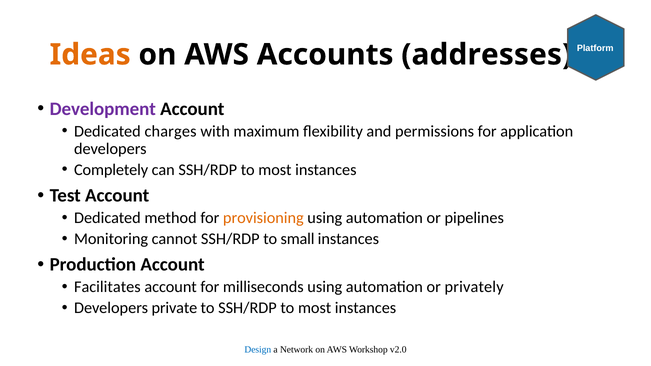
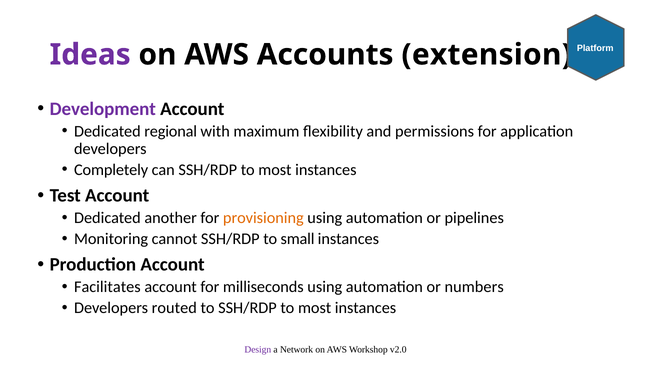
Ideas colour: orange -> purple
addresses: addresses -> extension
charges: charges -> regional
method: method -> another
privately: privately -> numbers
private: private -> routed
Design colour: blue -> purple
